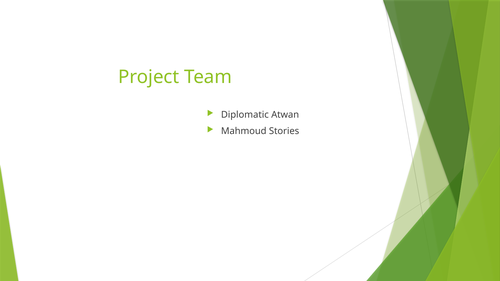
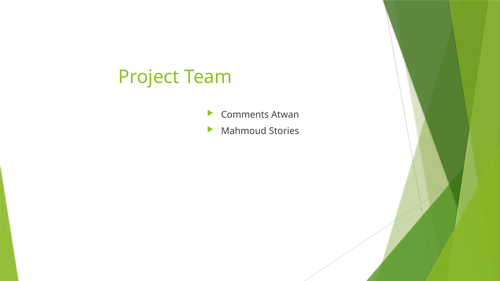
Diplomatic: Diplomatic -> Comments
